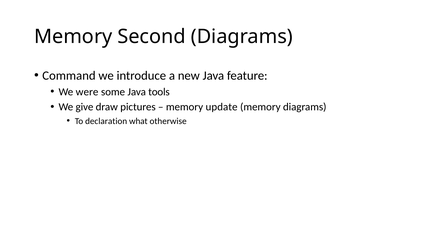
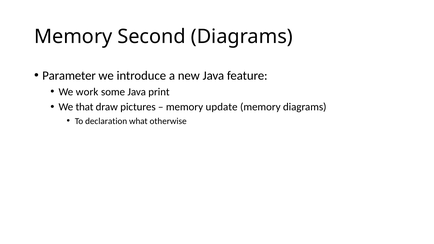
Command: Command -> Parameter
were: were -> work
tools: tools -> print
give: give -> that
